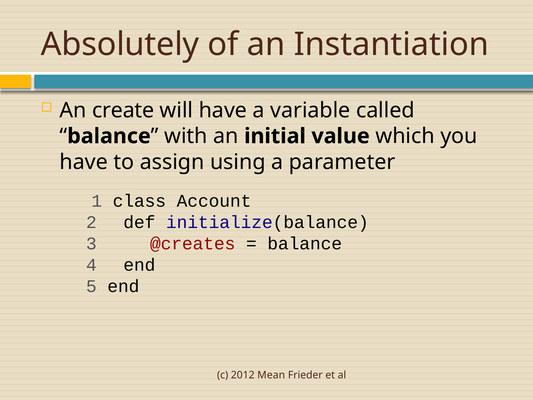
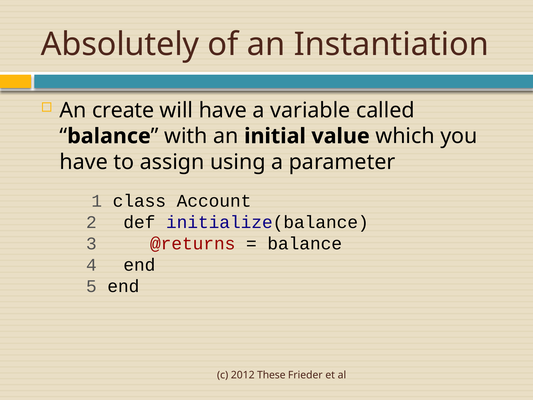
@creates: @creates -> @returns
Mean: Mean -> These
